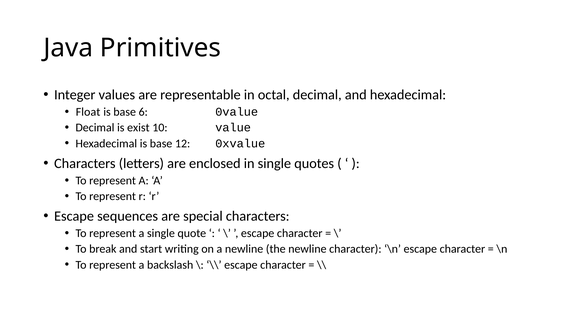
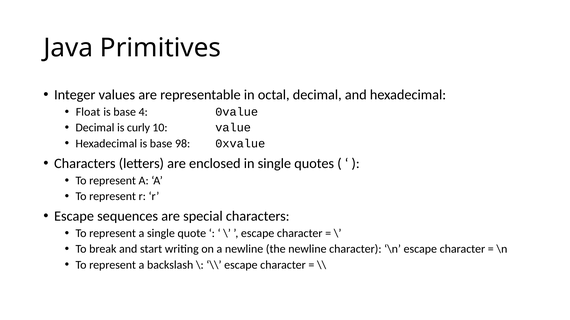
6: 6 -> 4
exist: exist -> curly
12: 12 -> 98
